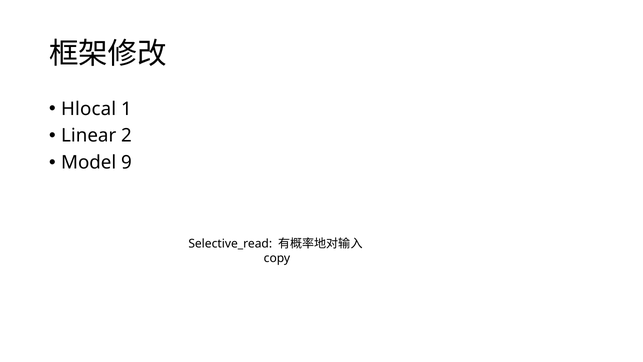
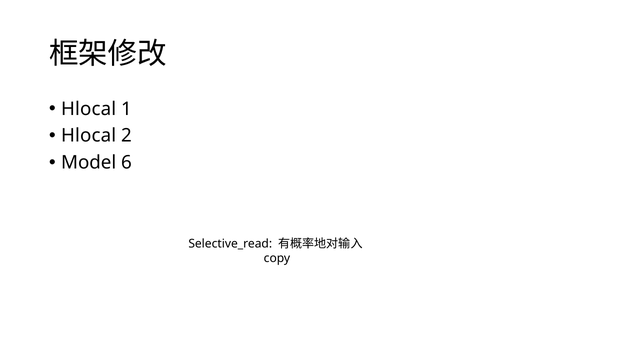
Linear at (89, 136): Linear -> Hlocal
9: 9 -> 6
